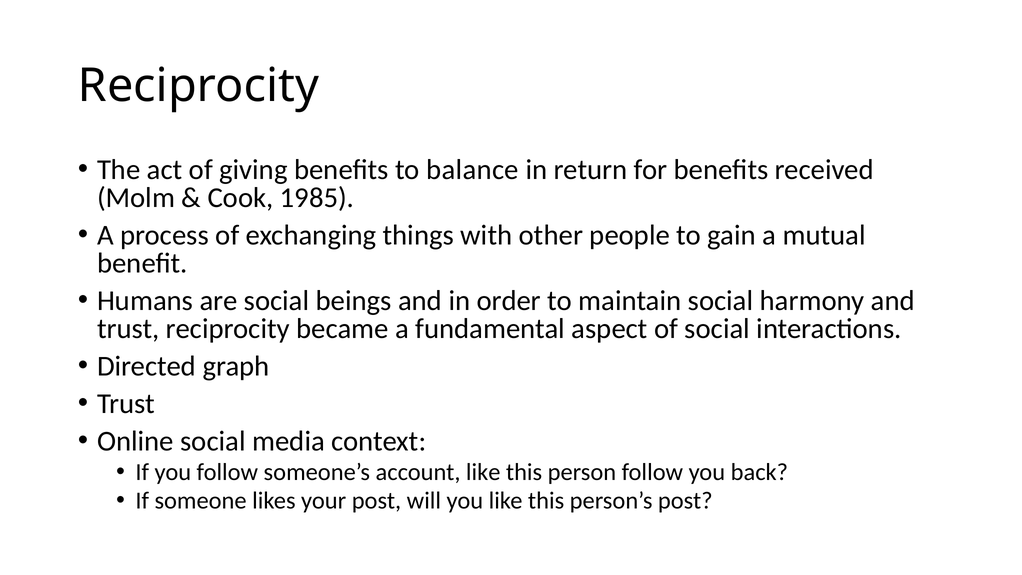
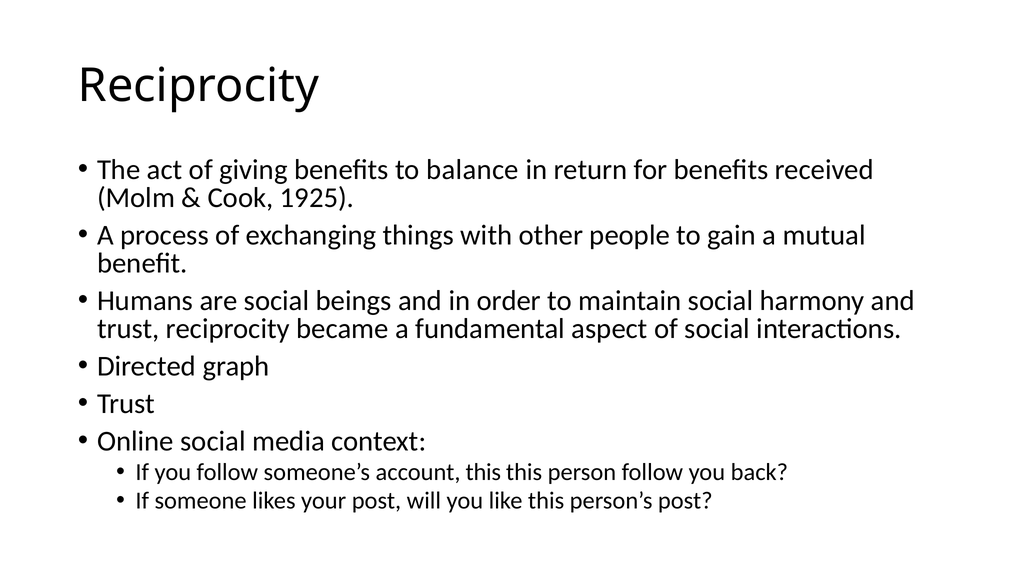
1985: 1985 -> 1925
account like: like -> this
